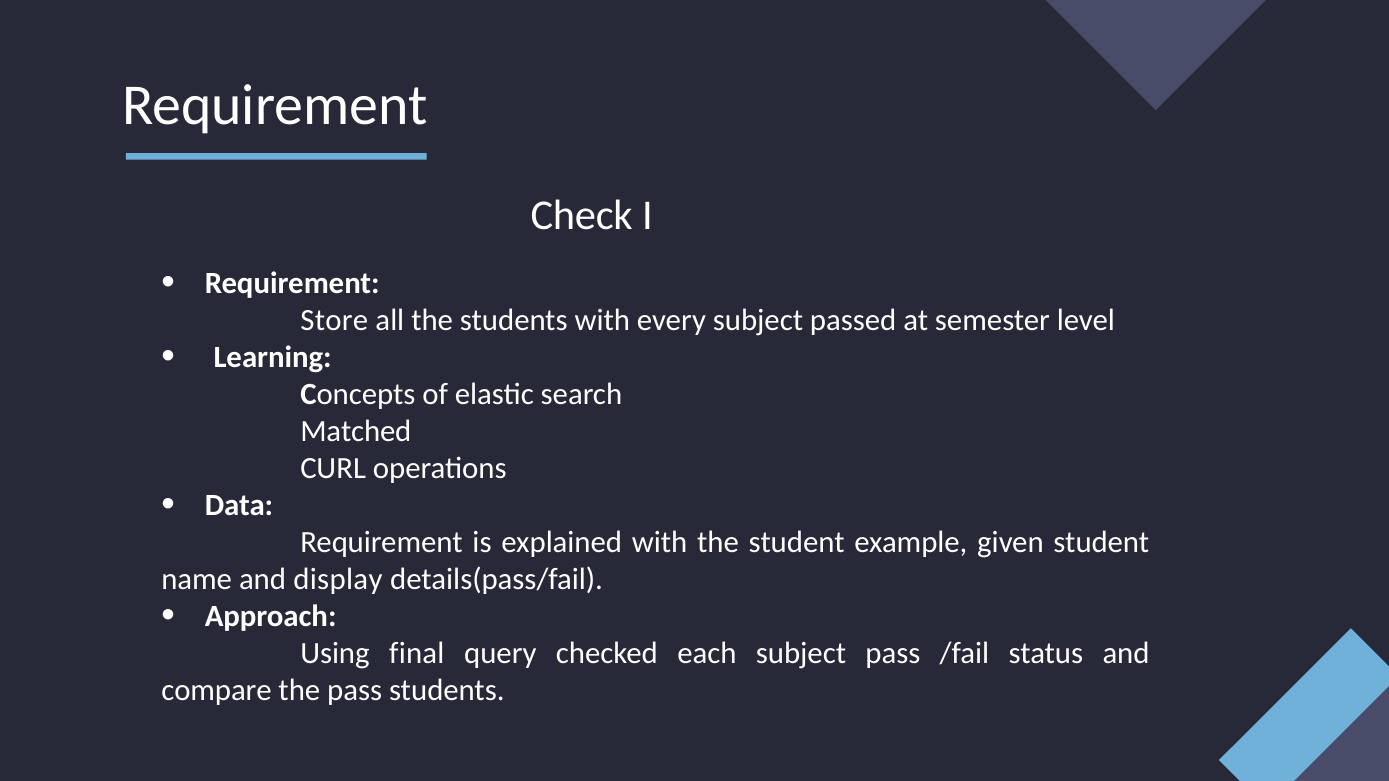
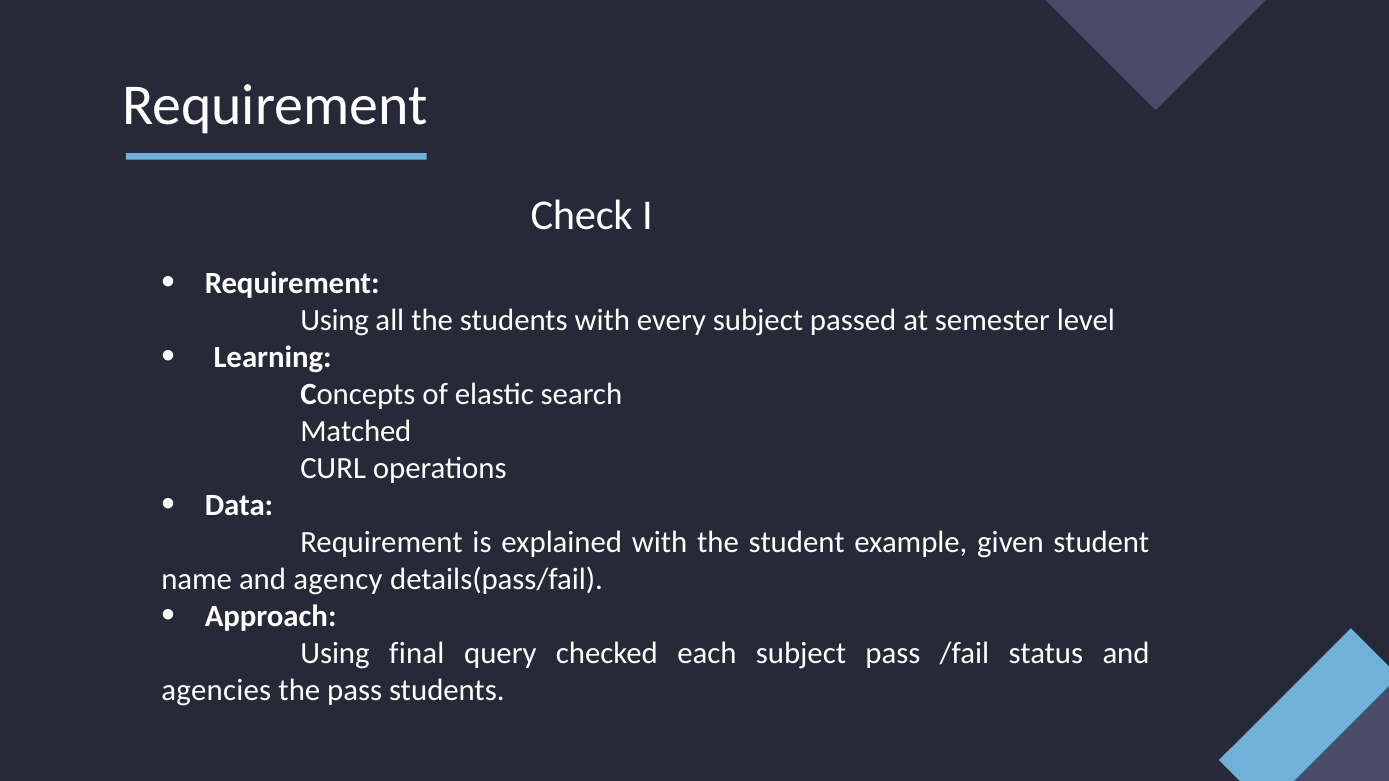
Store at (334, 320): Store -> Using
display: display -> agency
compare: compare -> agencies
